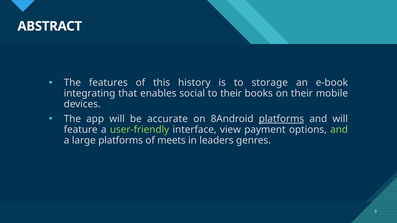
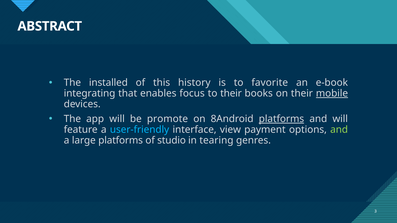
features: features -> installed
storage: storage -> favorite
social: social -> focus
mobile underline: none -> present
accurate: accurate -> promote
user-friendly colour: light green -> light blue
meets: meets -> studio
leaders: leaders -> tearing
